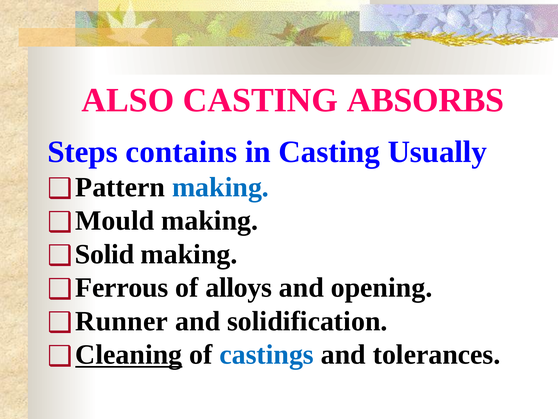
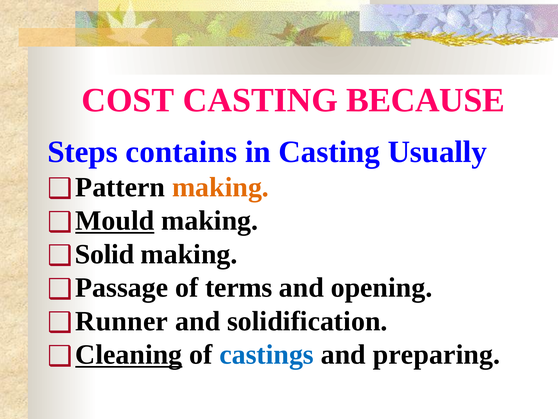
ALSO: ALSO -> COST
ABSORBS: ABSORBS -> BECAUSE
making at (221, 187) colour: blue -> orange
Mould underline: none -> present
Ferrous: Ferrous -> Passage
alloys: alloys -> terms
tolerances: tolerances -> preparing
